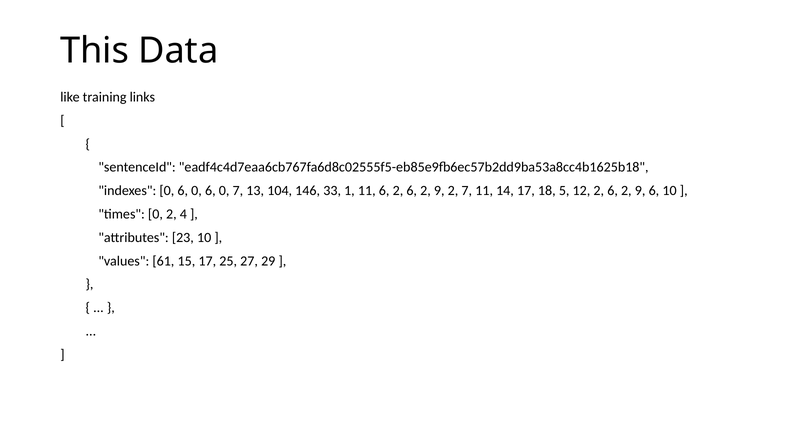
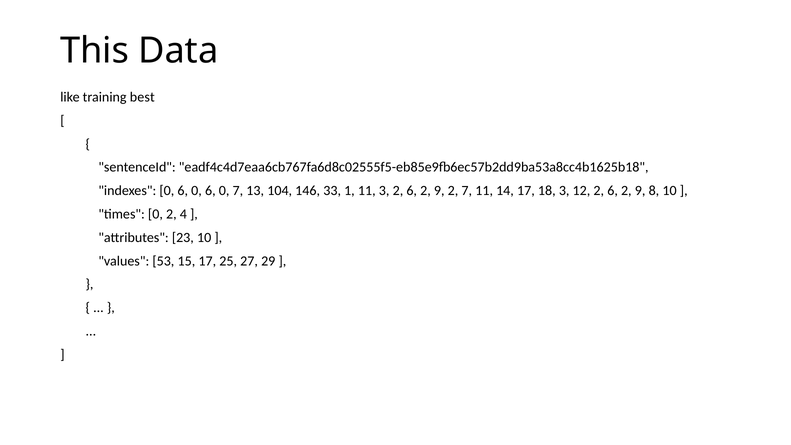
links: links -> best
11 6: 6 -> 3
18 5: 5 -> 3
9 6: 6 -> 8
61: 61 -> 53
